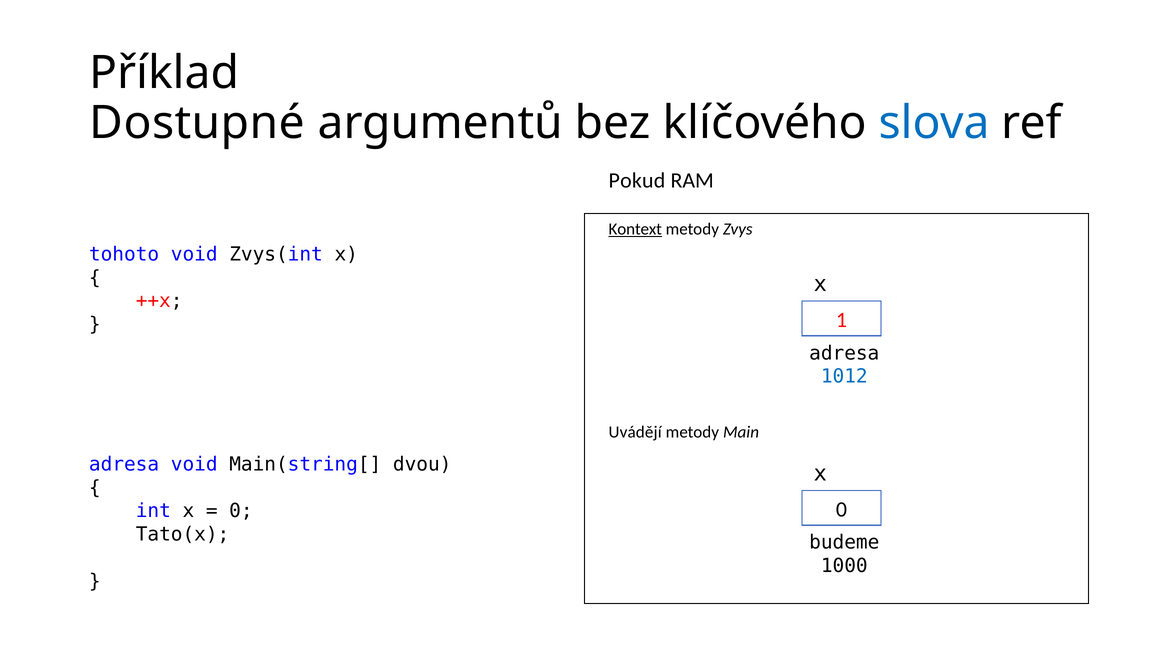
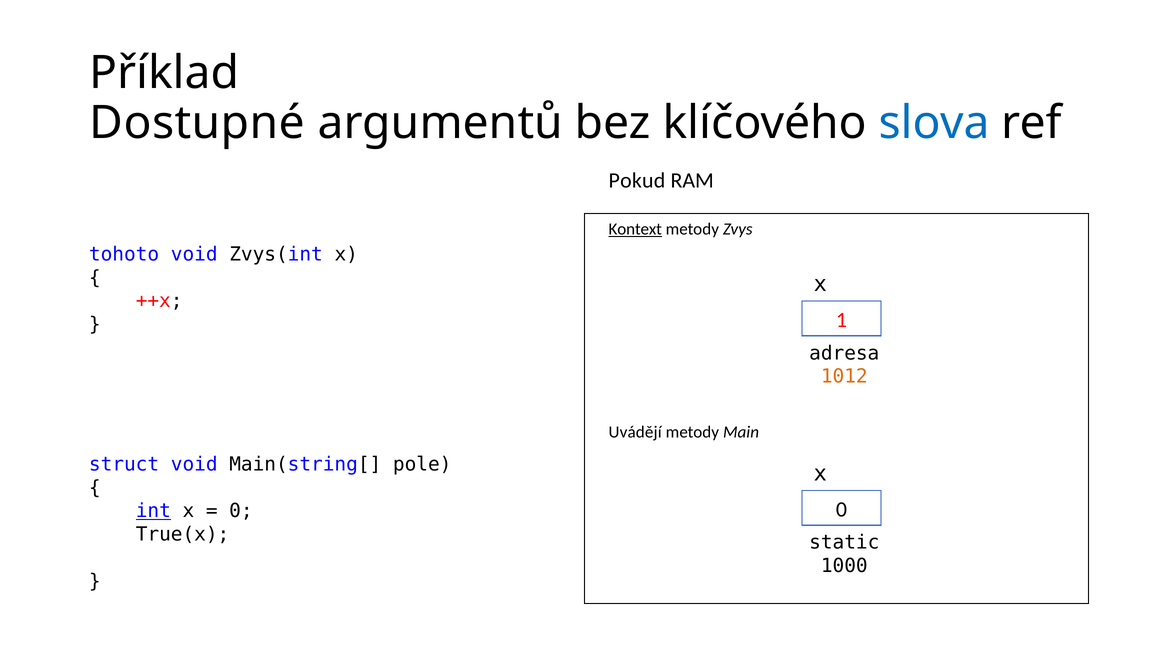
1012 colour: blue -> orange
adresa at (124, 465): adresa -> struct
dvou: dvou -> pole
int underline: none -> present
Tato(x: Tato(x -> True(x
budeme: budeme -> static
